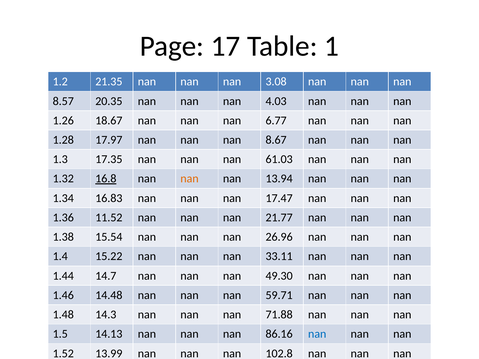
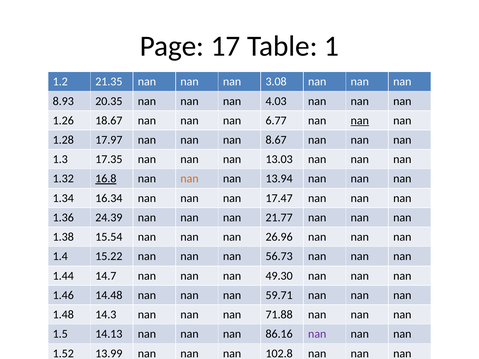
8.57: 8.57 -> 8.93
nan at (360, 121) underline: none -> present
nan 61.03: 61.03 -> 13.03
16.83: 16.83 -> 16.34
11.52: 11.52 -> 24.39
33.11: 33.11 -> 56.73
nan at (317, 334) colour: blue -> purple
